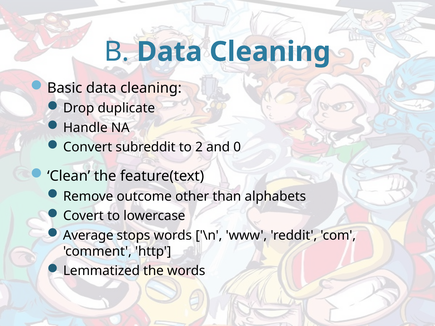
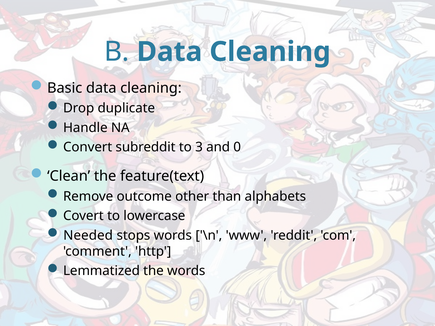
2: 2 -> 3
Average: Average -> Needed
